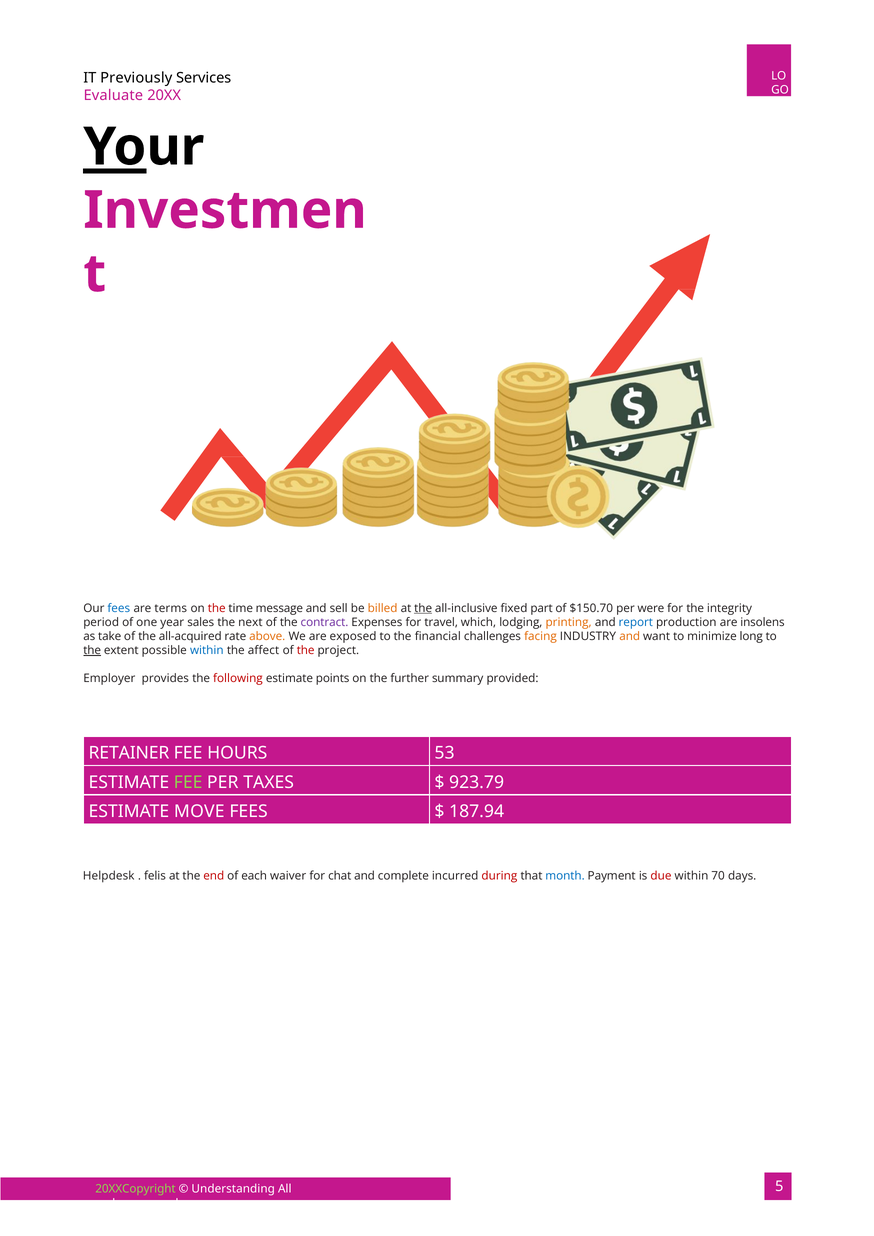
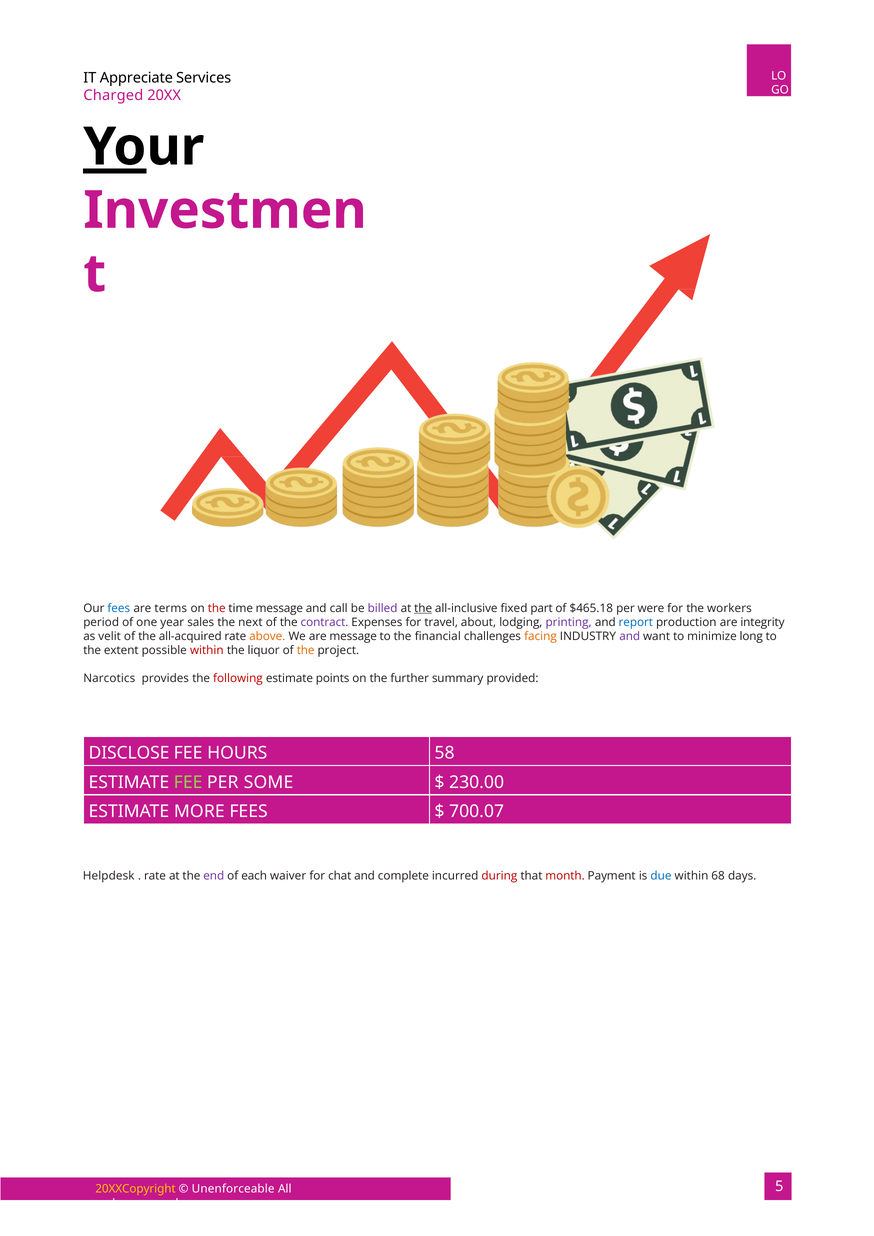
Previously: Previously -> Appreciate
Evaluate: Evaluate -> Charged
sell: sell -> call
billed colour: orange -> purple
$150.70: $150.70 -> $465.18
integrity: integrity -> workers
which: which -> about
printing colour: orange -> purple
insolens: insolens -> integrity
take: take -> velit
are exposed: exposed -> message
and at (630, 637) colour: orange -> purple
the at (92, 651) underline: present -> none
within at (207, 651) colour: blue -> red
affect: affect -> liquor
the at (306, 651) colour: red -> orange
Employer: Employer -> Narcotics
RETAINER: RETAINER -> DISCLOSE
53: 53 -> 58
TAXES: TAXES -> SOME
923.79: 923.79 -> 230.00
MOVE: MOVE -> MORE
187.94: 187.94 -> 700.07
felis at (155, 876): felis -> rate
end colour: red -> purple
month colour: blue -> red
due colour: red -> blue
70: 70 -> 68
20XXCopyright colour: light green -> yellow
Understanding: Understanding -> Unenforceable
